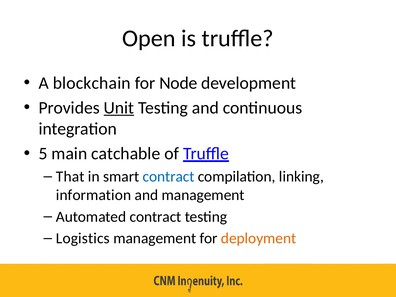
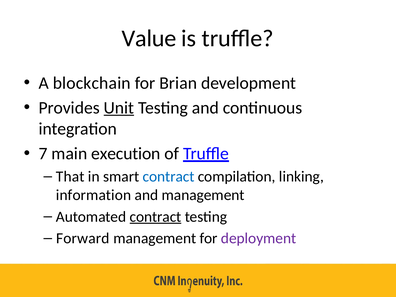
Open: Open -> Value
Node: Node -> Brian
5: 5 -> 7
catchable: catchable -> execution
contract at (156, 217) underline: none -> present
Logistics: Logistics -> Forward
deployment colour: orange -> purple
